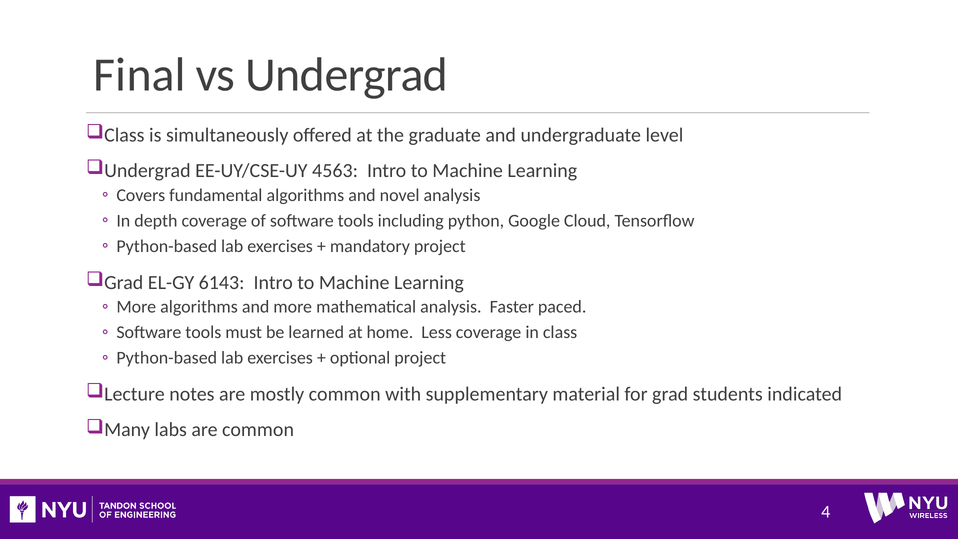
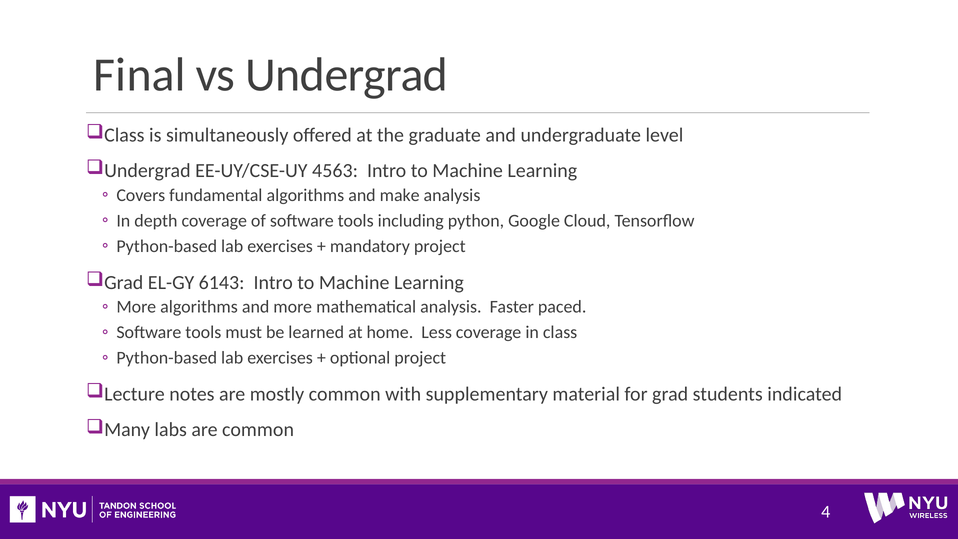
novel: novel -> make
